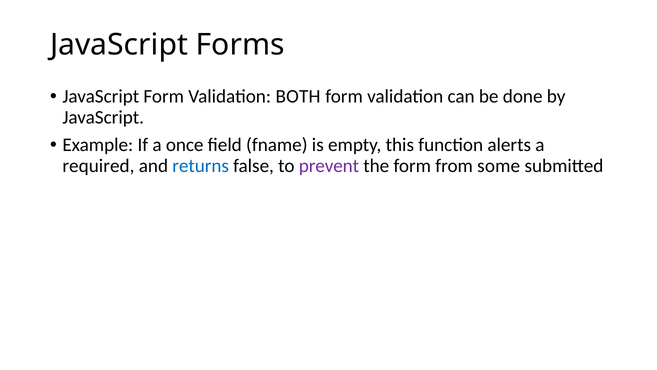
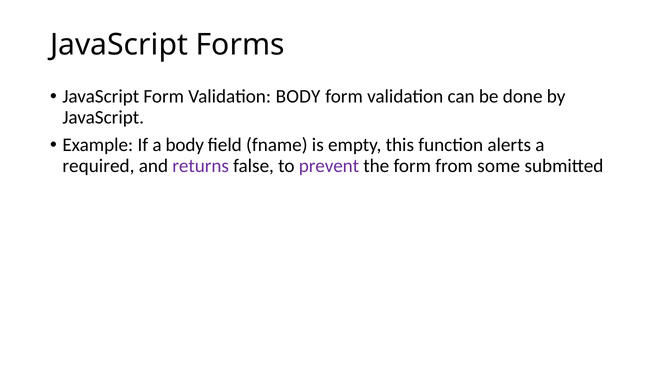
Validation BOTH: BOTH -> BODY
a once: once -> body
returns colour: blue -> purple
